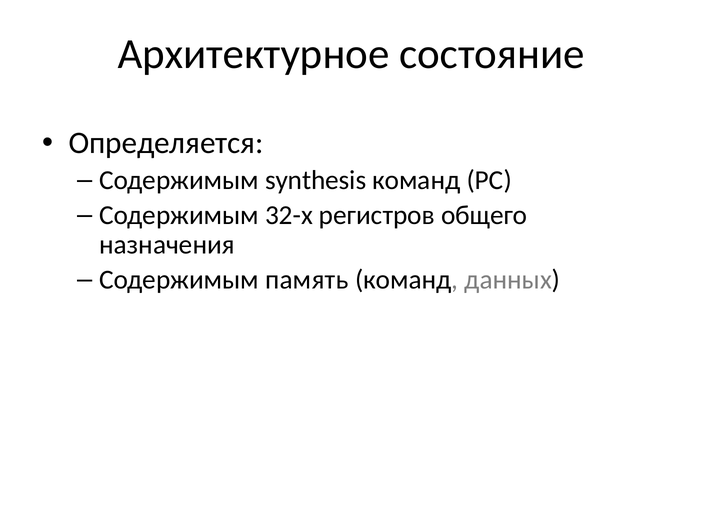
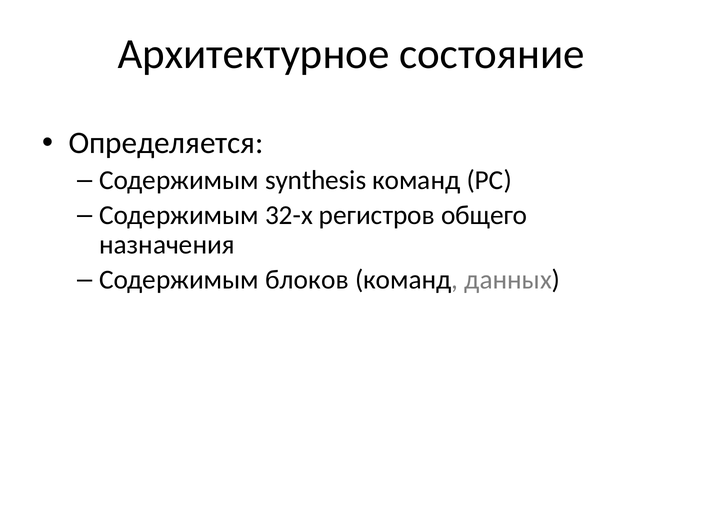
память: память -> блоков
